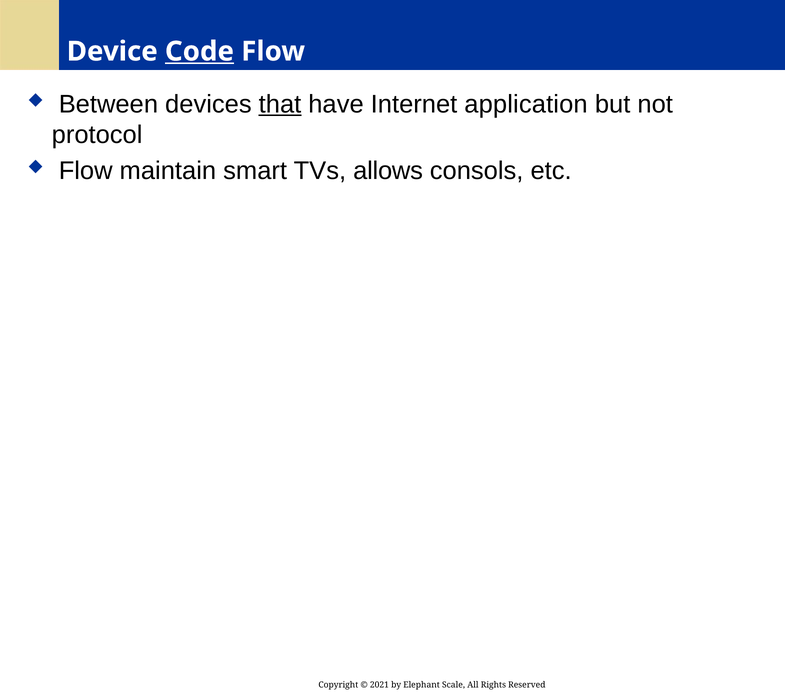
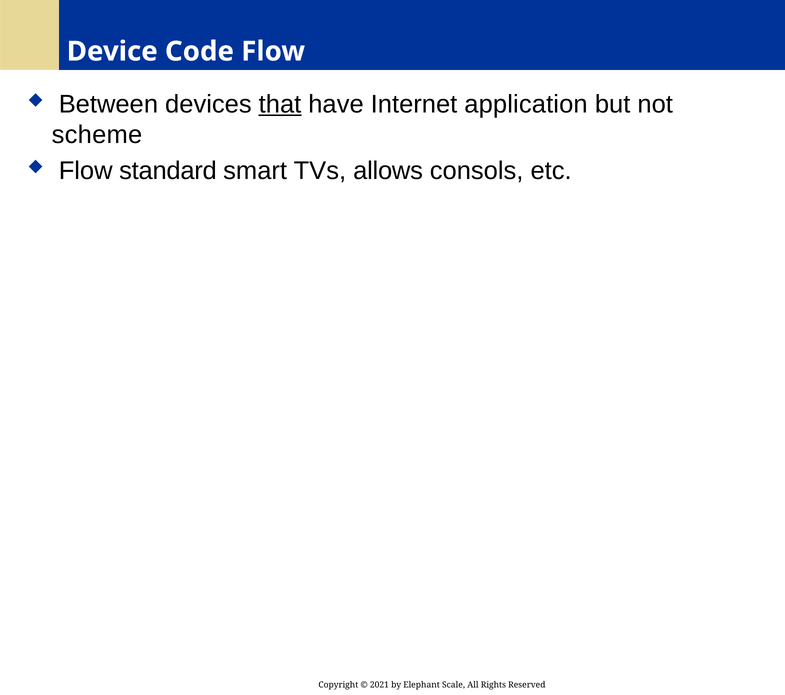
Code underline: present -> none
protocol: protocol -> scheme
maintain: maintain -> standard
